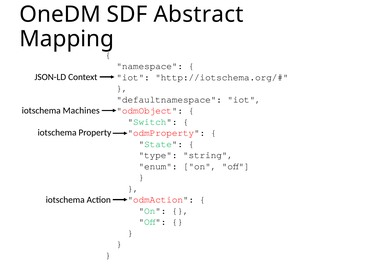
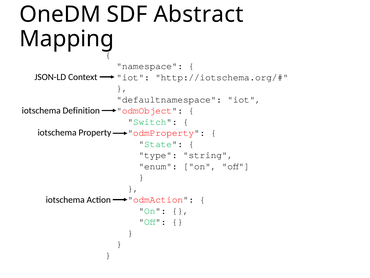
Machines: Machines -> Definition
